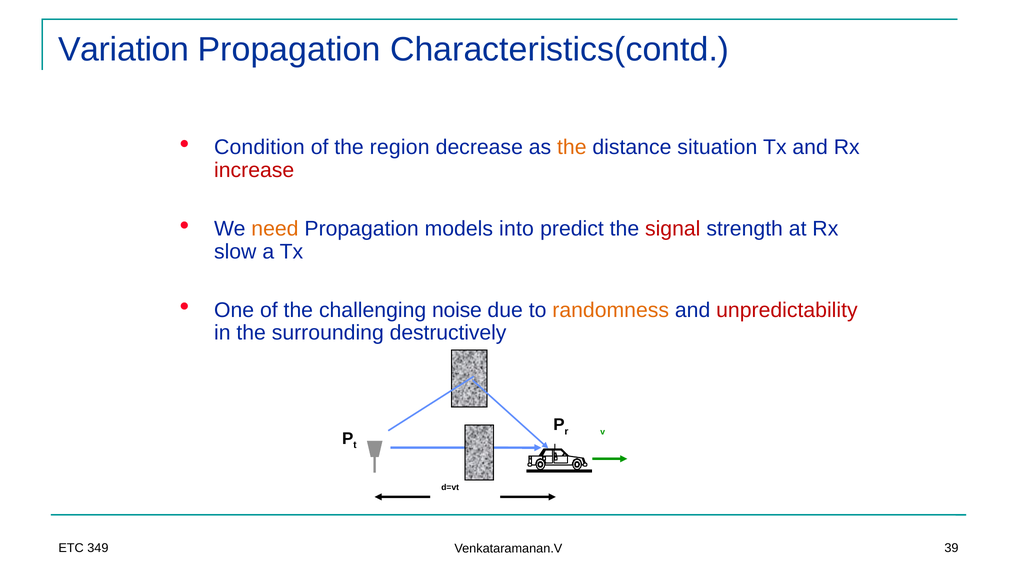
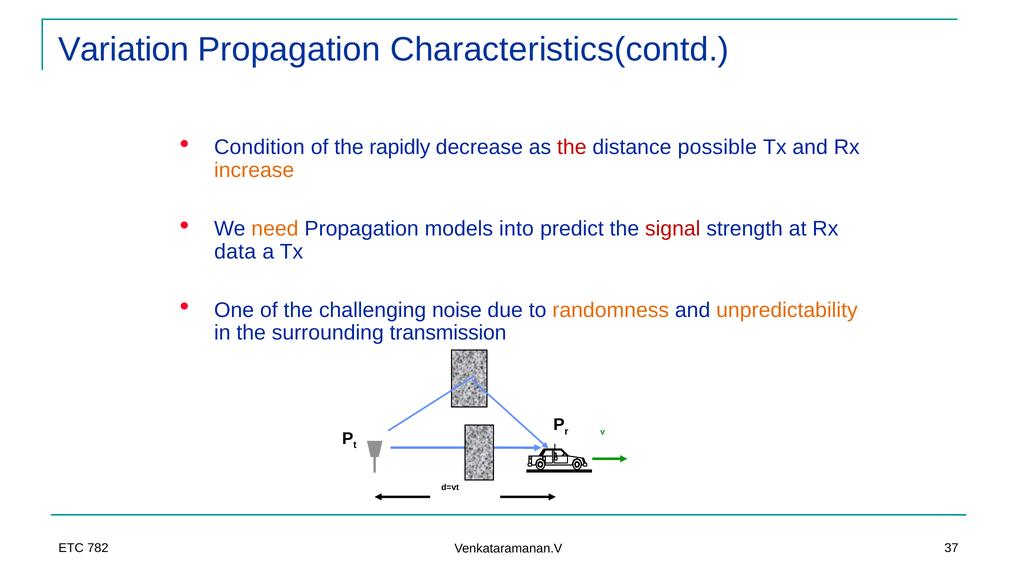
region: region -> rapidly
the at (572, 147) colour: orange -> red
situation: situation -> possible
increase colour: red -> orange
slow: slow -> data
unpredictability colour: red -> orange
destructively: destructively -> transmission
349: 349 -> 782
39: 39 -> 37
